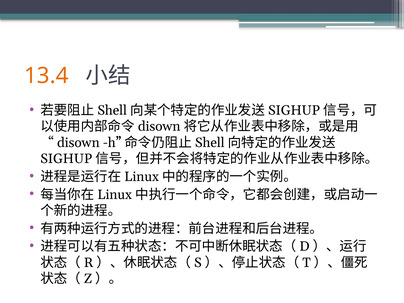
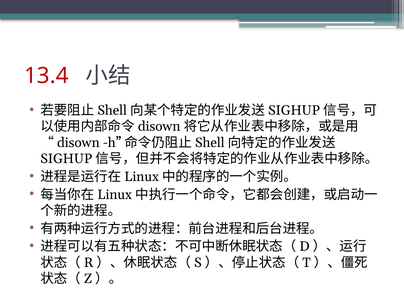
13.4 colour: orange -> red
